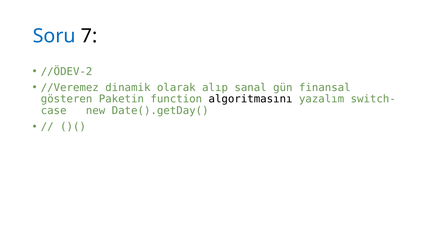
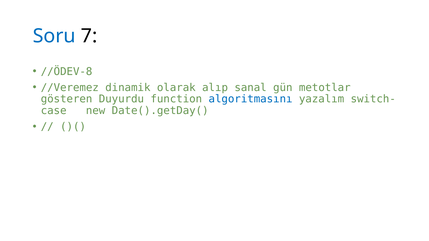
//ÖDEV-2: //ÖDEV-2 -> //ÖDEV-8
finansal: finansal -> metotlar
Paketin: Paketin -> Duyurdu
algoritmasını colour: black -> blue
